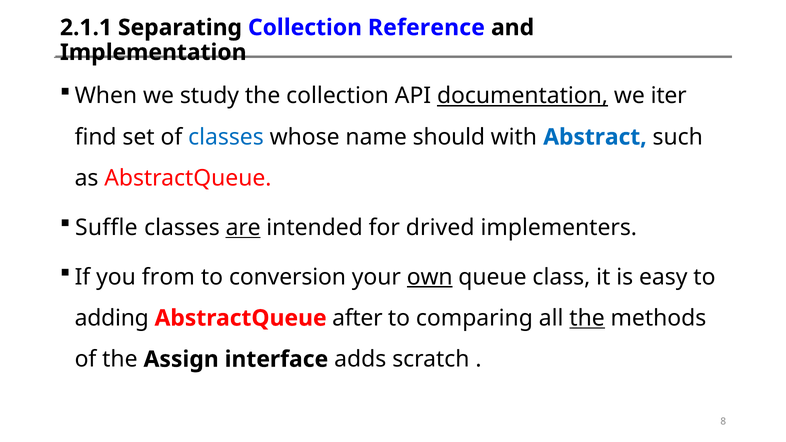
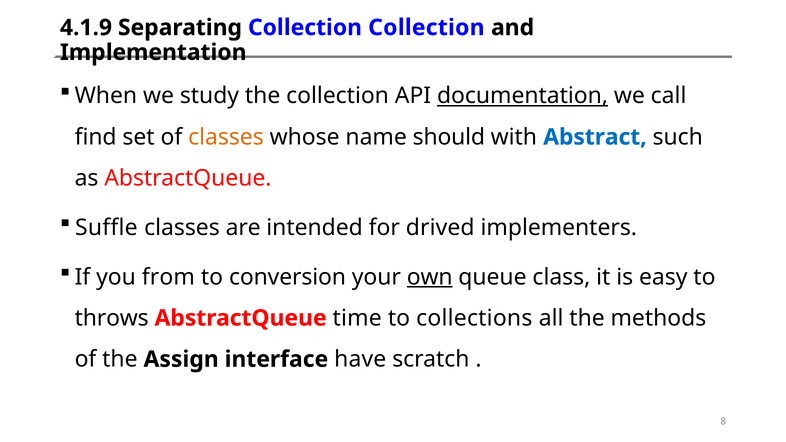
2.1.1: 2.1.1 -> 4.1.9
Collection Reference: Reference -> Collection
iter: iter -> call
classes at (226, 137) colour: blue -> orange
are underline: present -> none
adding: adding -> throws
after: after -> time
comparing: comparing -> collections
the at (587, 318) underline: present -> none
adds: adds -> have
